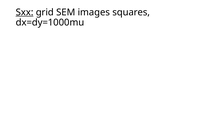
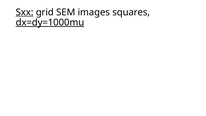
dx=dy=1000mu underline: none -> present
